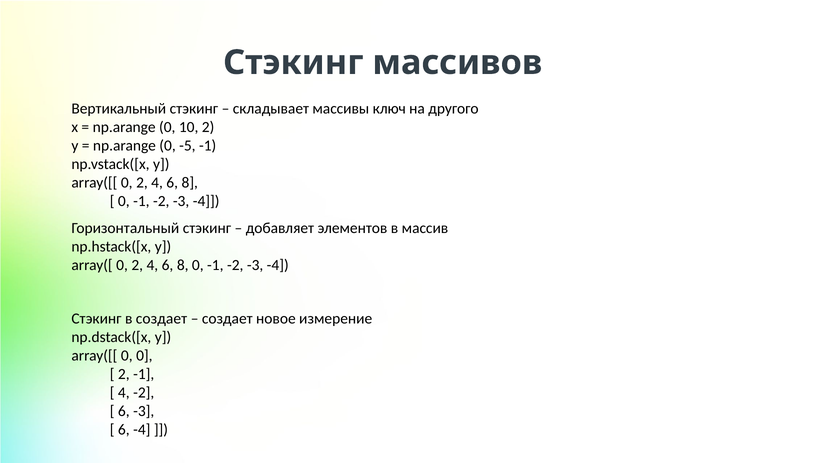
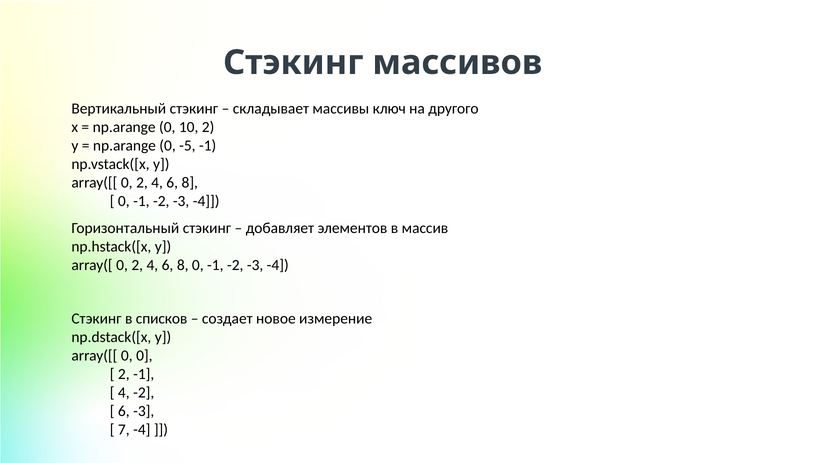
в создает: создает -> списков
6 at (124, 430): 6 -> 7
